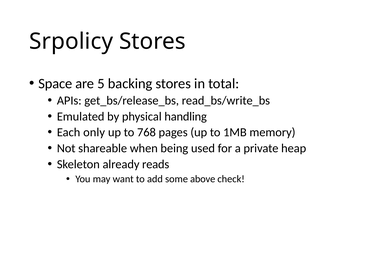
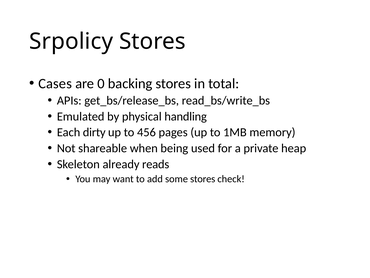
Space: Space -> Cases
5: 5 -> 0
only: only -> dirty
768: 768 -> 456
some above: above -> stores
